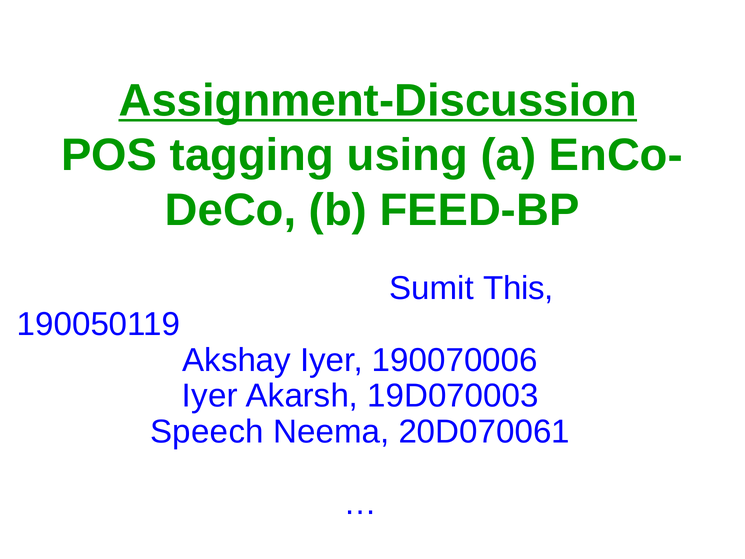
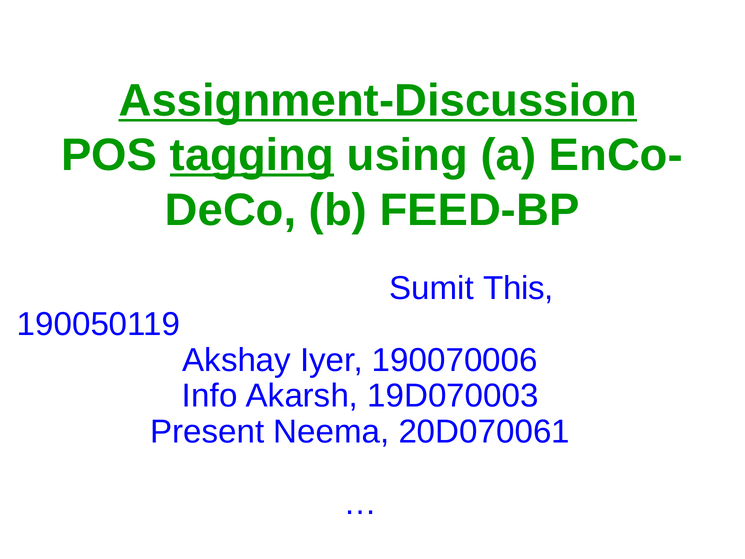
tagging underline: none -> present
Iyer at (210, 396): Iyer -> Info
Speech: Speech -> Present
